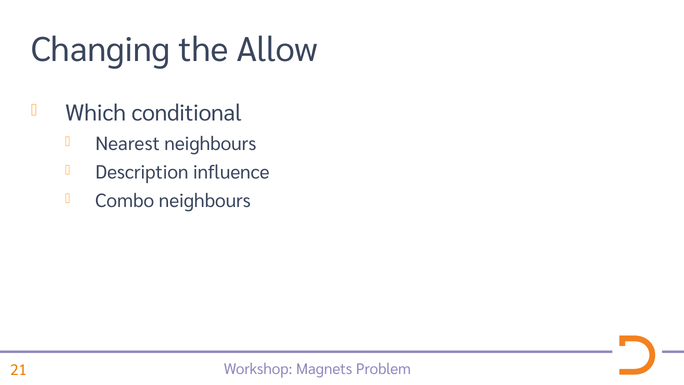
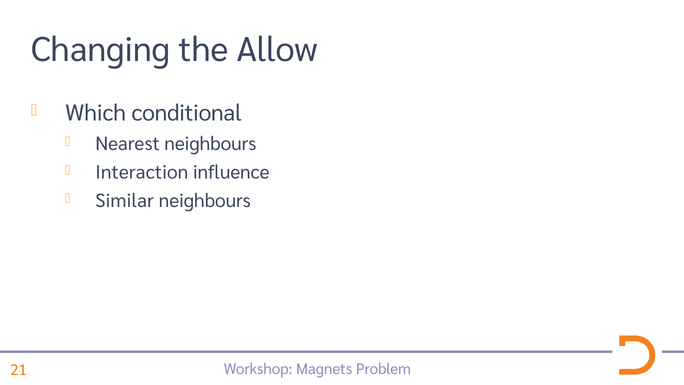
Description: Description -> Interaction
Combo: Combo -> Similar
